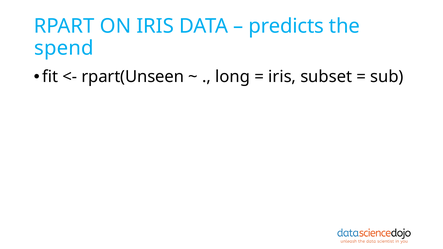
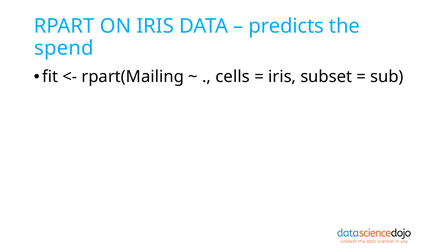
rpart(Unseen: rpart(Unseen -> rpart(Mailing
long: long -> cells
